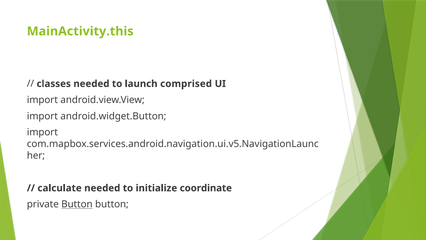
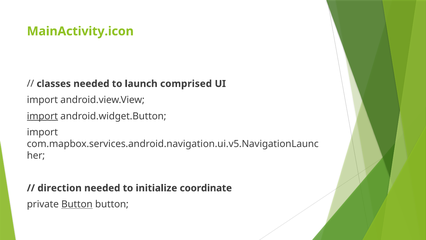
MainActivity.this: MainActivity.this -> MainActivity.icon
import at (42, 116) underline: none -> present
calculate: calculate -> direction
